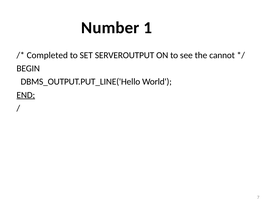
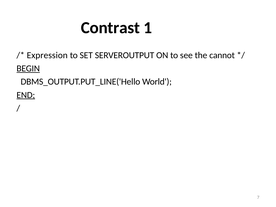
Number: Number -> Contrast
Completed: Completed -> Expression
BEGIN underline: none -> present
